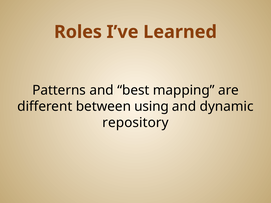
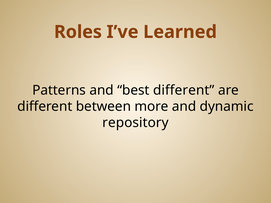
best mapping: mapping -> different
using: using -> more
